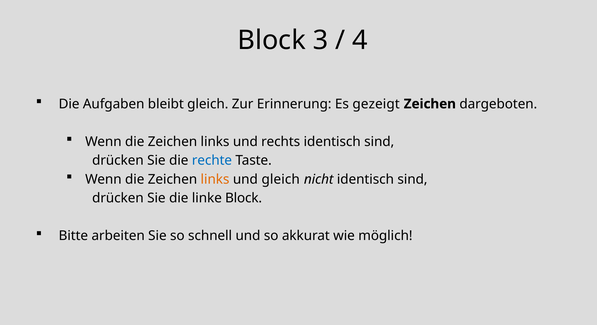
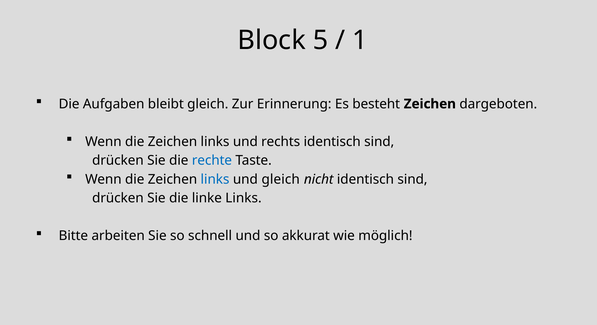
3: 3 -> 5
4: 4 -> 1
gezeigt: gezeigt -> besteht
links at (215, 179) colour: orange -> blue
linke Block: Block -> Links
